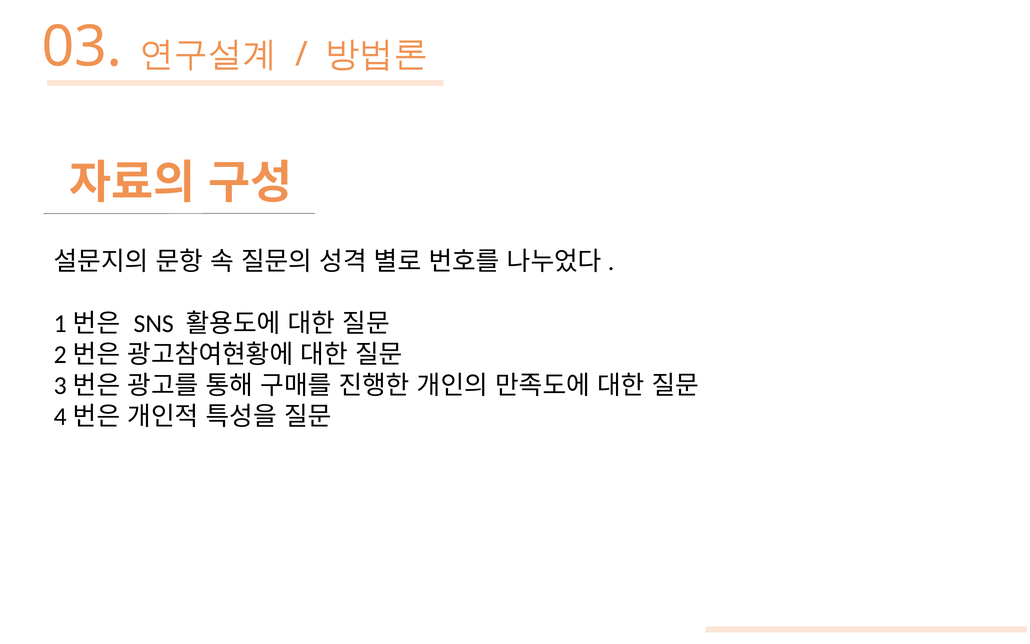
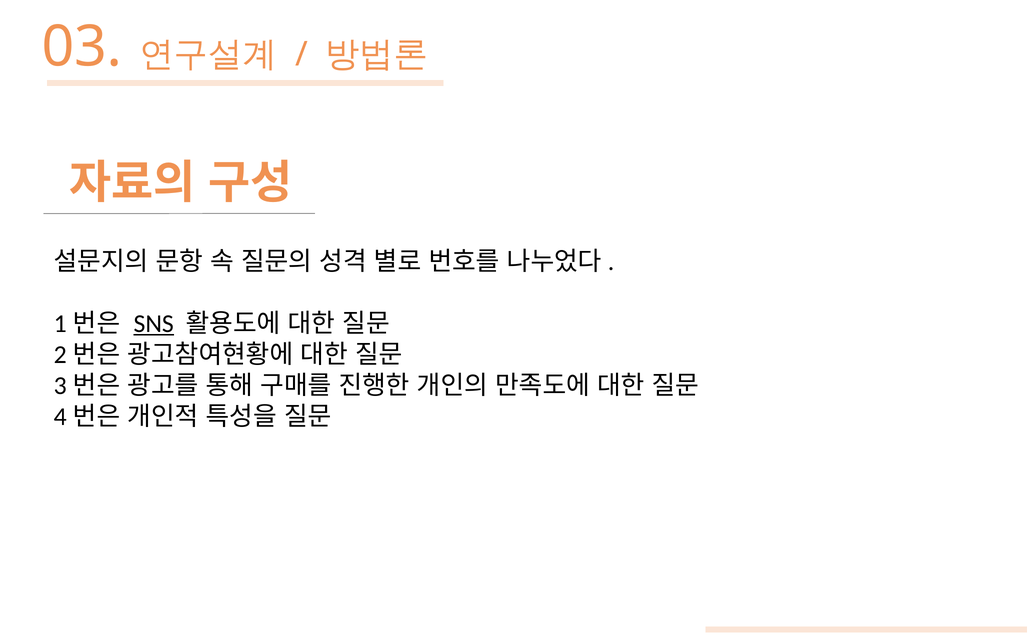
SNS underline: none -> present
